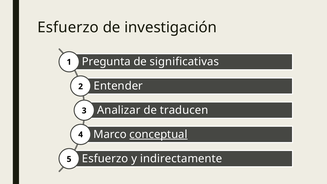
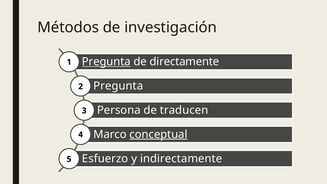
Esfuerzo at (68, 28): Esfuerzo -> Métodos
Pregunta at (106, 62) underline: none -> present
significativas: significativas -> directamente
Entender at (118, 86): Entender -> Pregunta
Analizar: Analizar -> Persona
